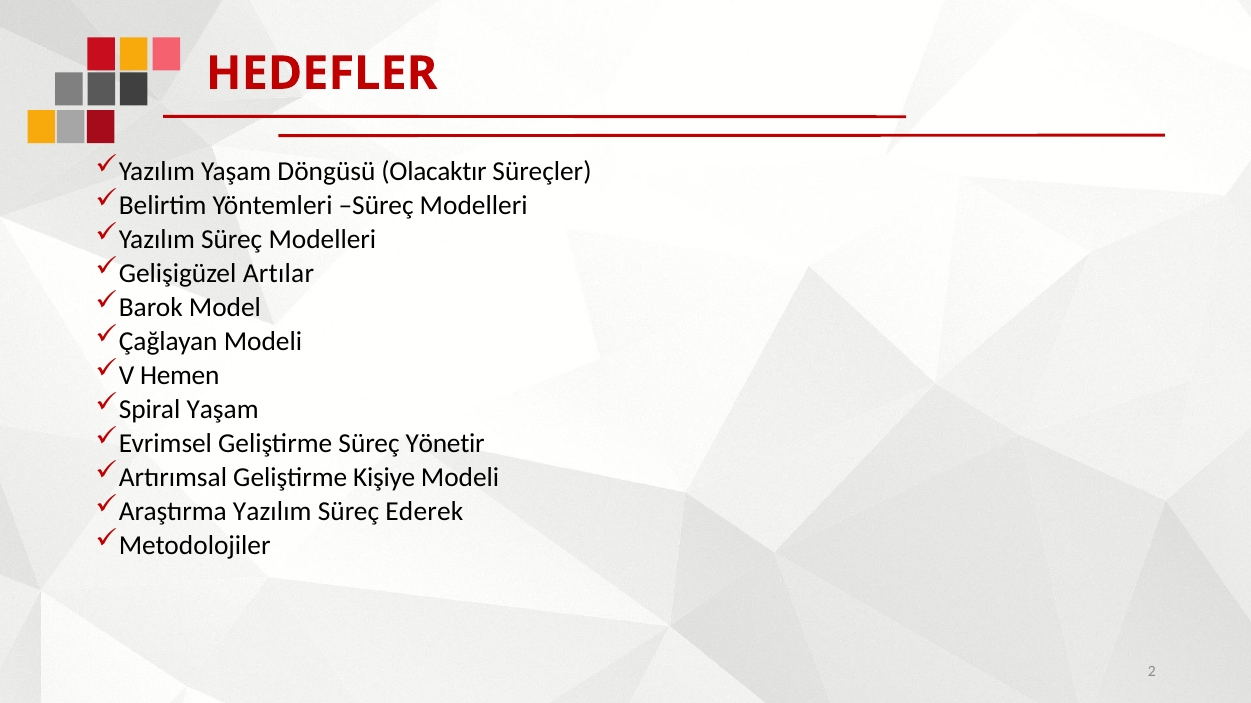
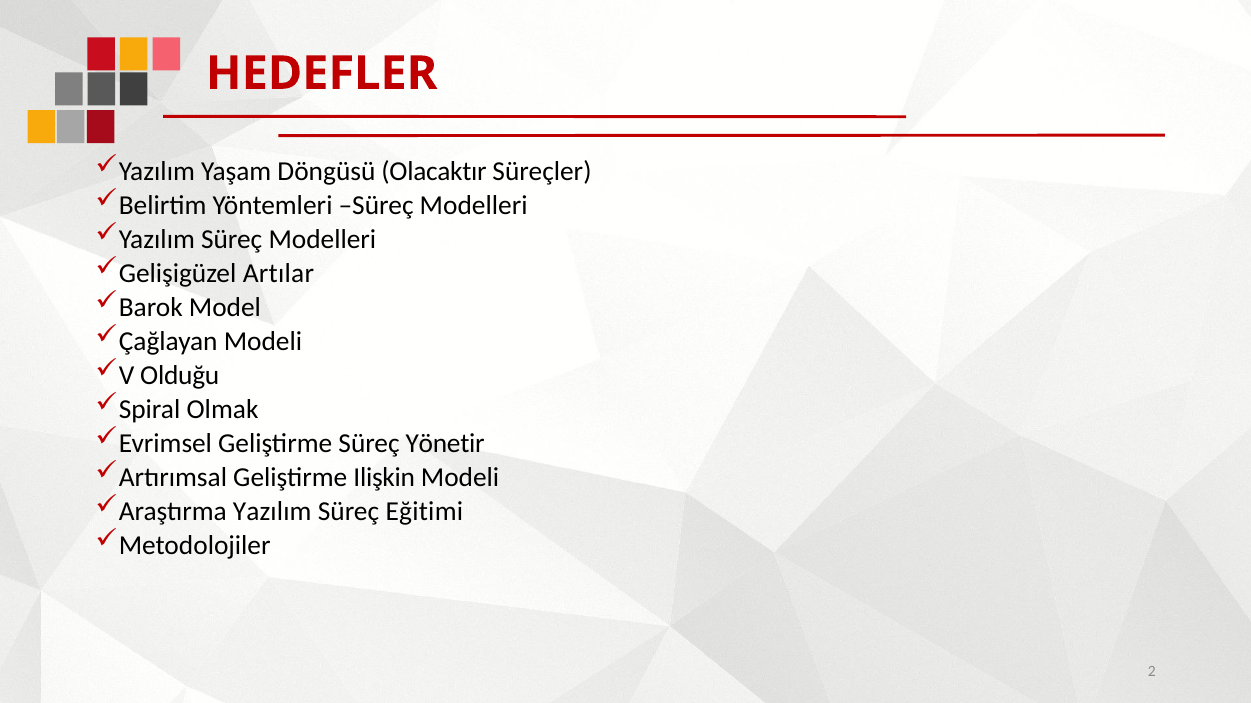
Hemen: Hemen -> Olduğu
Spiral Yaşam: Yaşam -> Olmak
Kişiye: Kişiye -> Ilişkin
Ederek: Ederek -> Eğitimi
